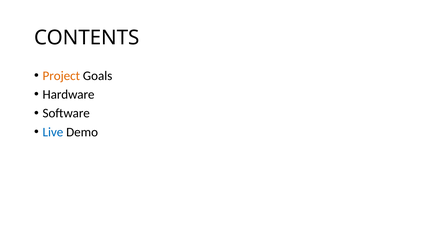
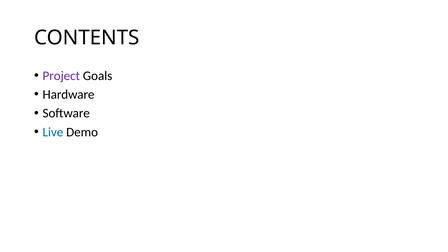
Project colour: orange -> purple
